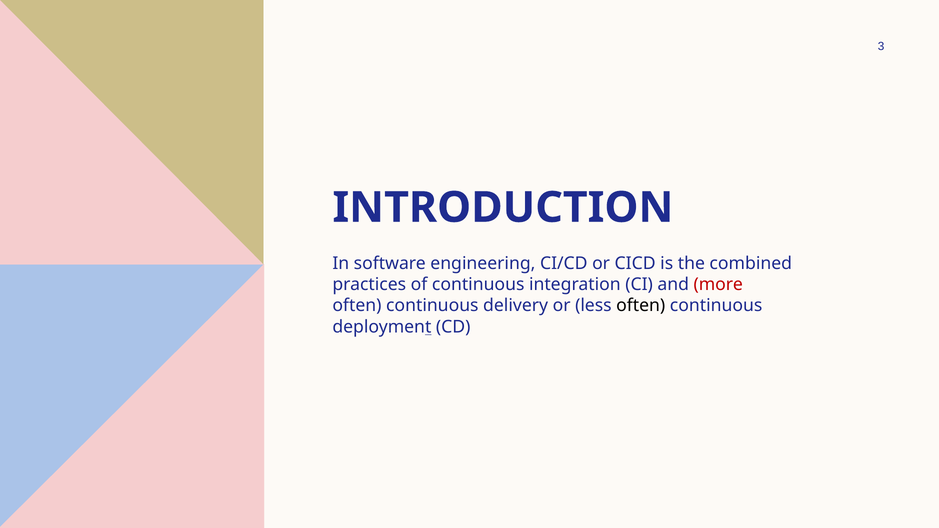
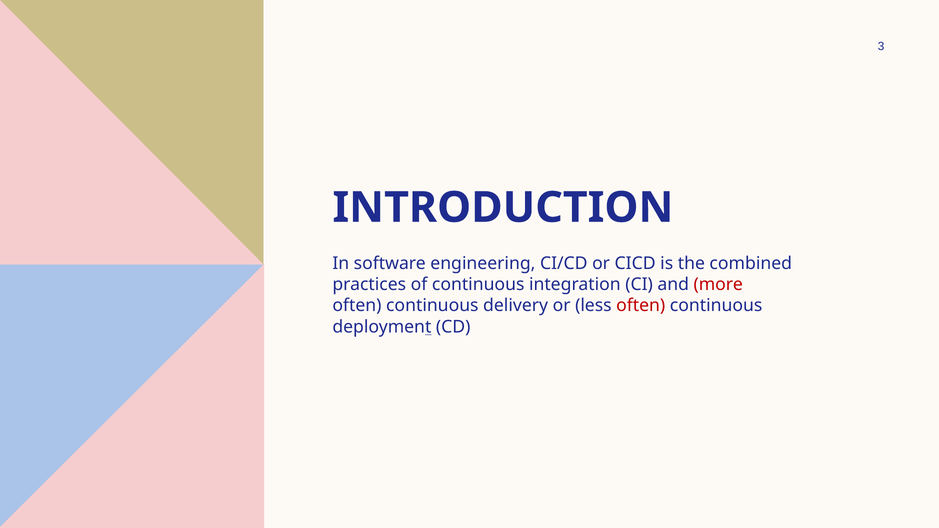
often at (641, 306) colour: black -> red
